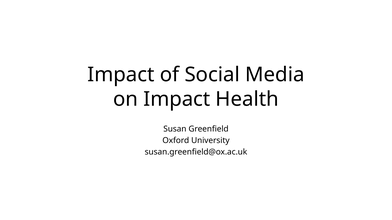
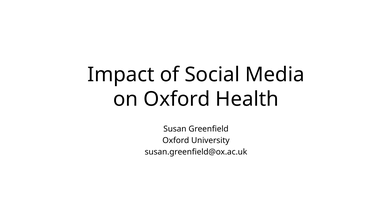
on Impact: Impact -> Oxford
